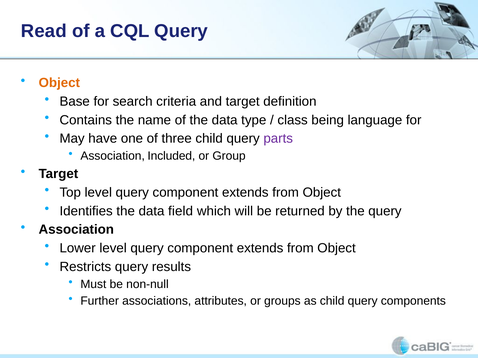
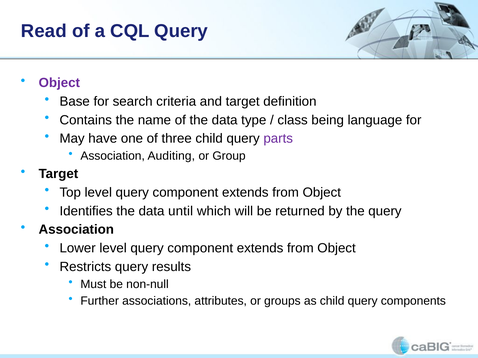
Object at (59, 83) colour: orange -> purple
Included: Included -> Auditing
field: field -> until
